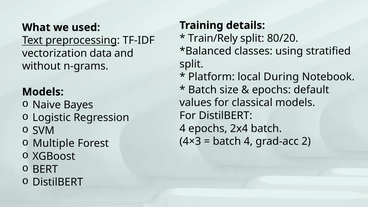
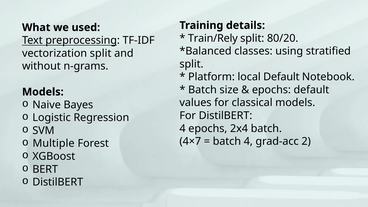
vectorization data: data -> split
local During: During -> Default
4×3: 4×3 -> 4×7
